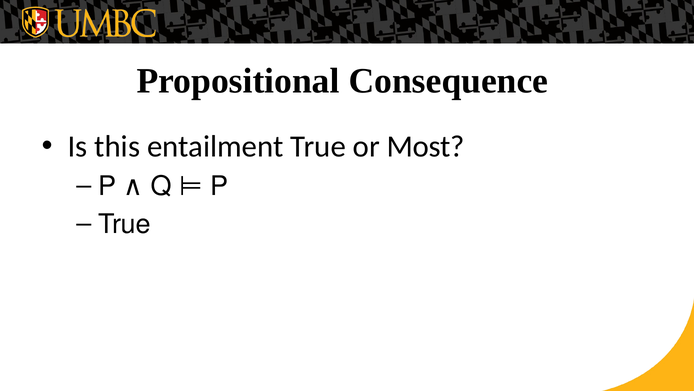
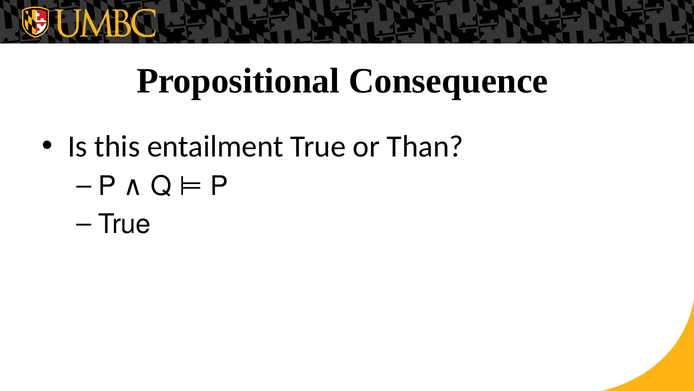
Most: Most -> Than
